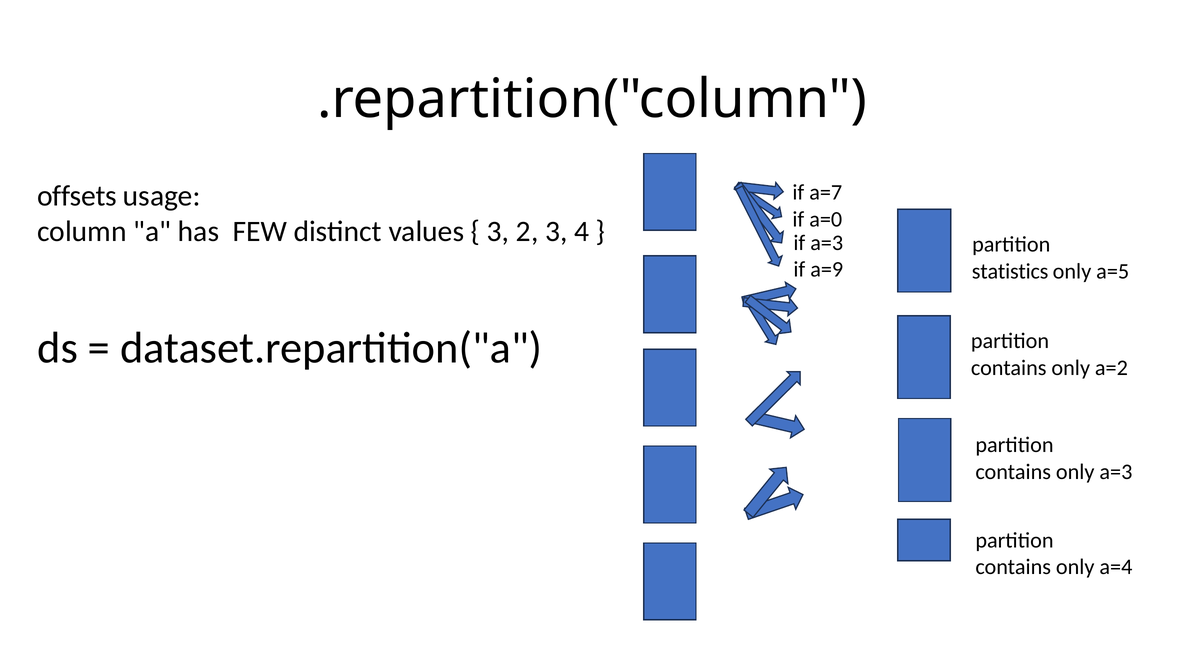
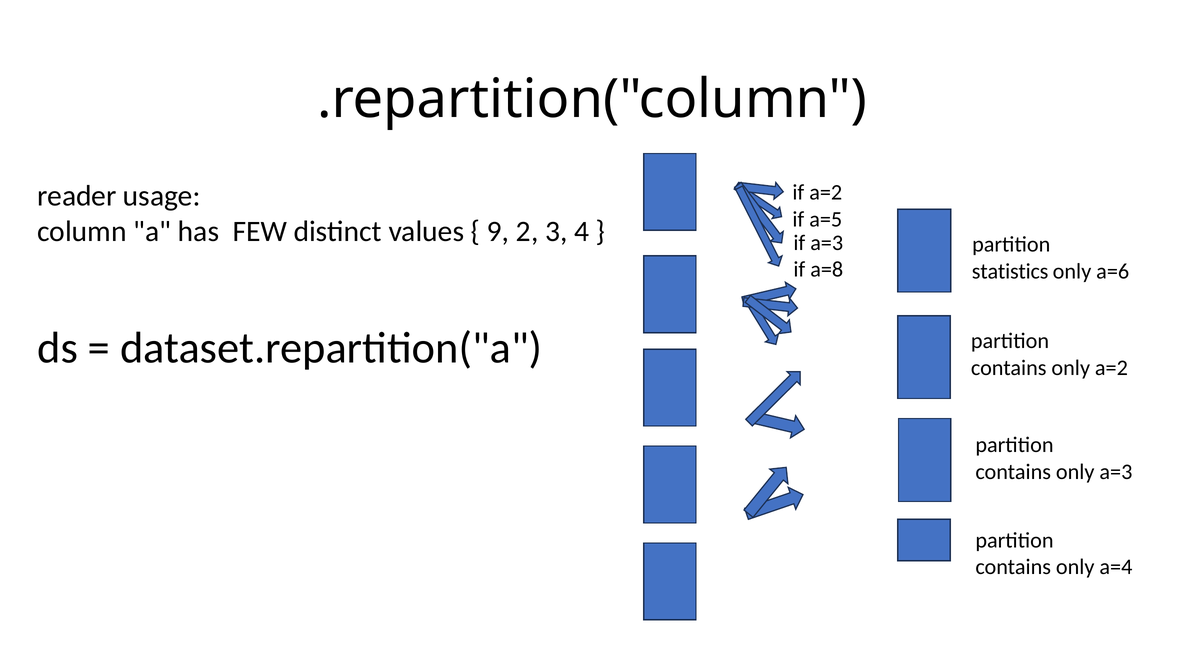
if a=7: a=7 -> a=2
offsets: offsets -> reader
a=0: a=0 -> a=5
3 at (498, 232): 3 -> 9
a=9: a=9 -> a=8
a=5: a=5 -> a=6
